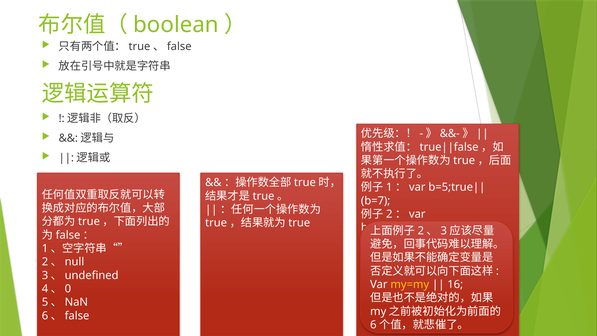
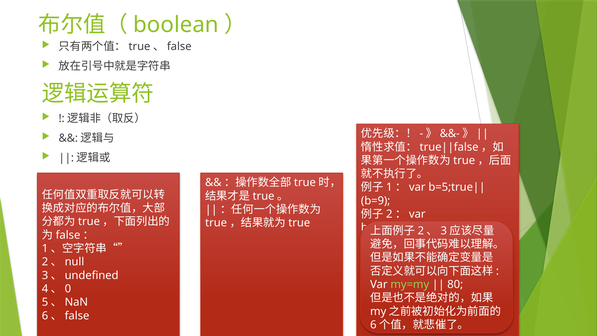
b=7: b=7 -> b=9
my=my colour: yellow -> light green
16: 16 -> 80
